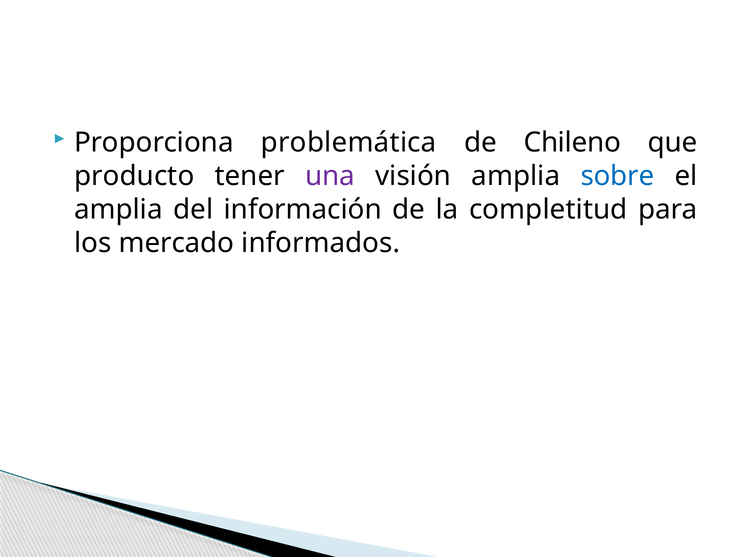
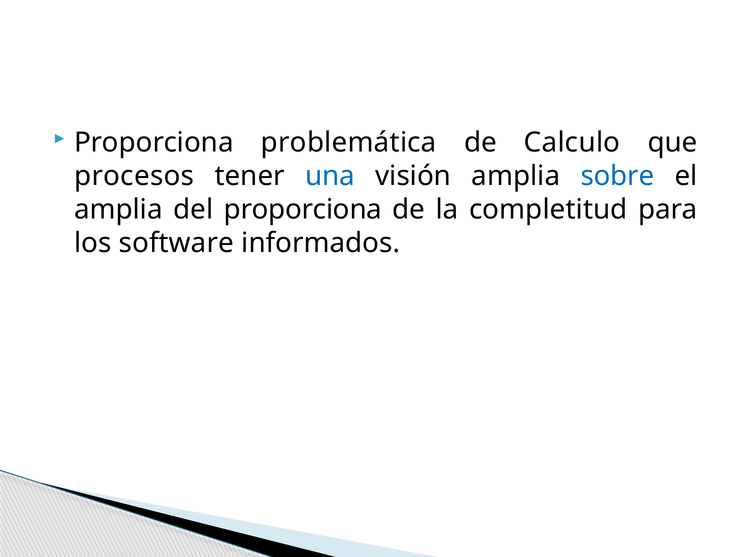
Chileno: Chileno -> Calculo
producto: producto -> procesos
una colour: purple -> blue
del información: información -> proporciona
mercado: mercado -> software
